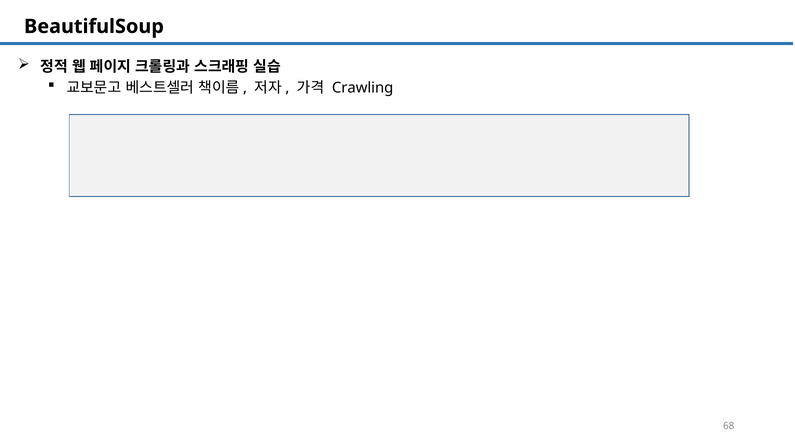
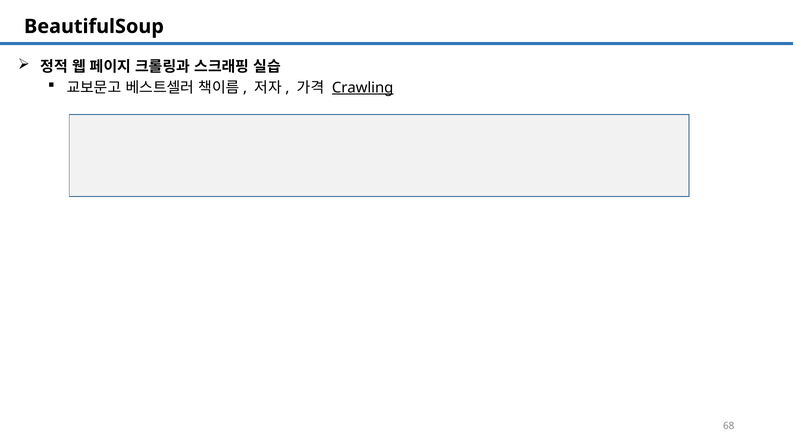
Crawling underline: none -> present
